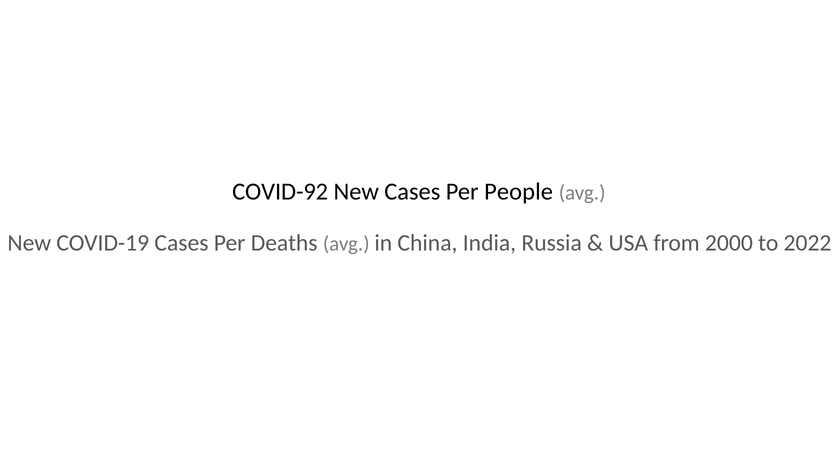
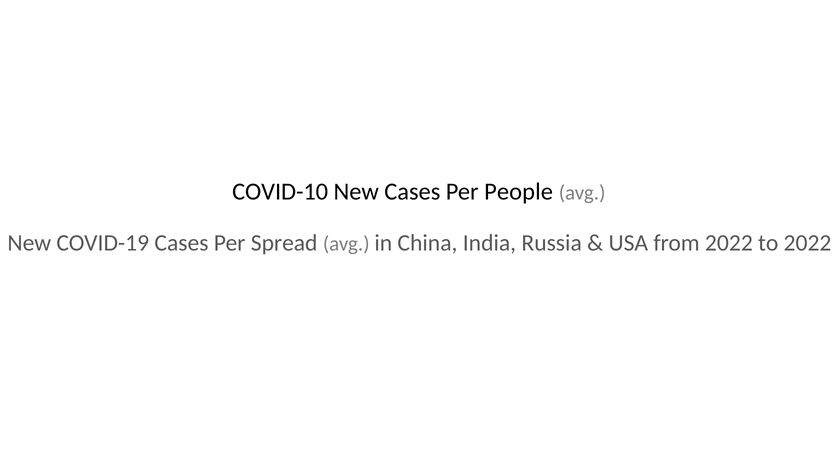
COVID-92: COVID-92 -> COVID-10
Deaths: Deaths -> Spread
from 2000: 2000 -> 2022
